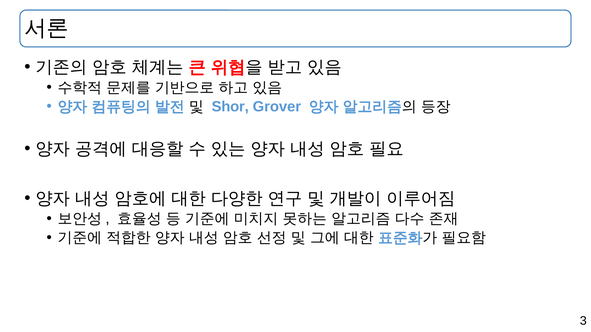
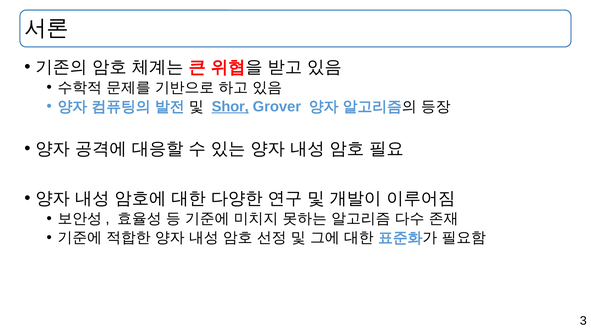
Shor underline: none -> present
